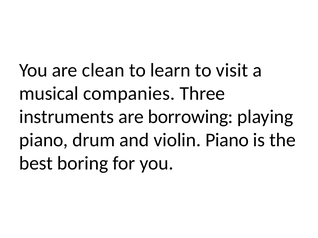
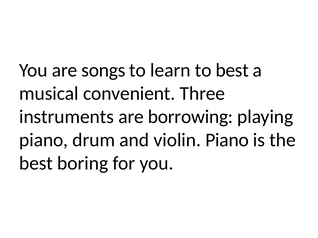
clean: clean -> songs
to visit: visit -> best
companies: companies -> convenient
